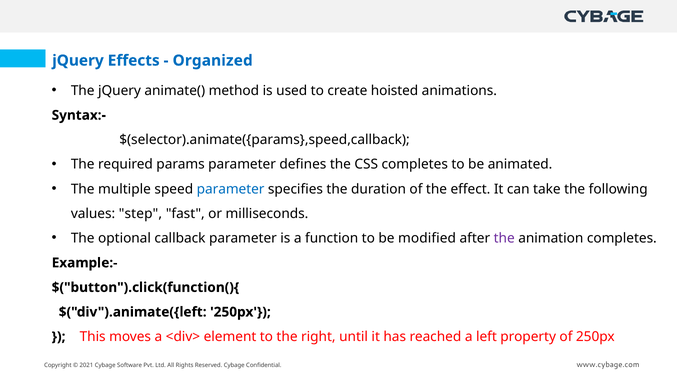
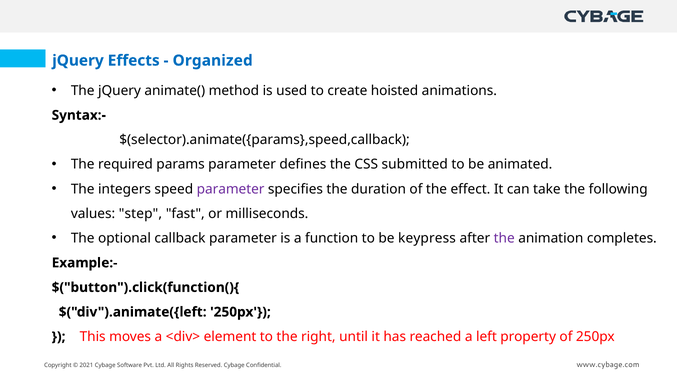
CSS completes: completes -> submitted
multiple: multiple -> integers
parameter at (231, 189) colour: blue -> purple
modified: modified -> keypress
